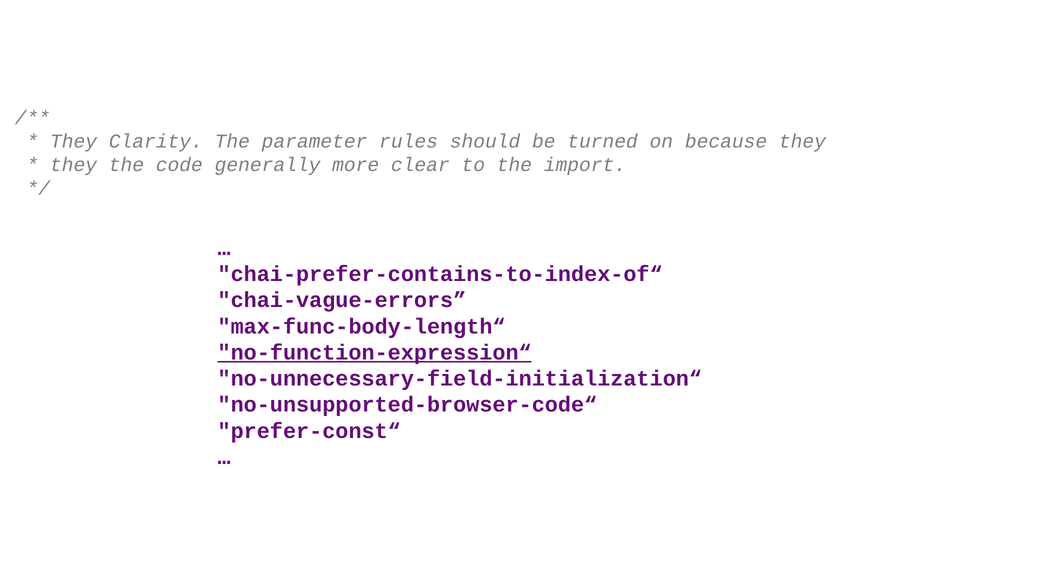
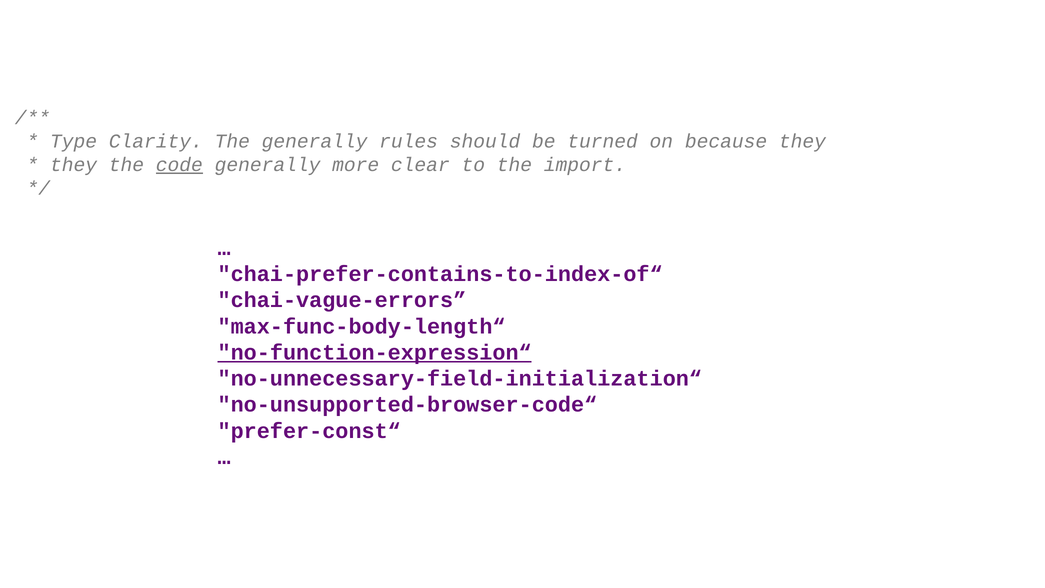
They at (74, 141): They -> Type
The parameter: parameter -> generally
code underline: none -> present
